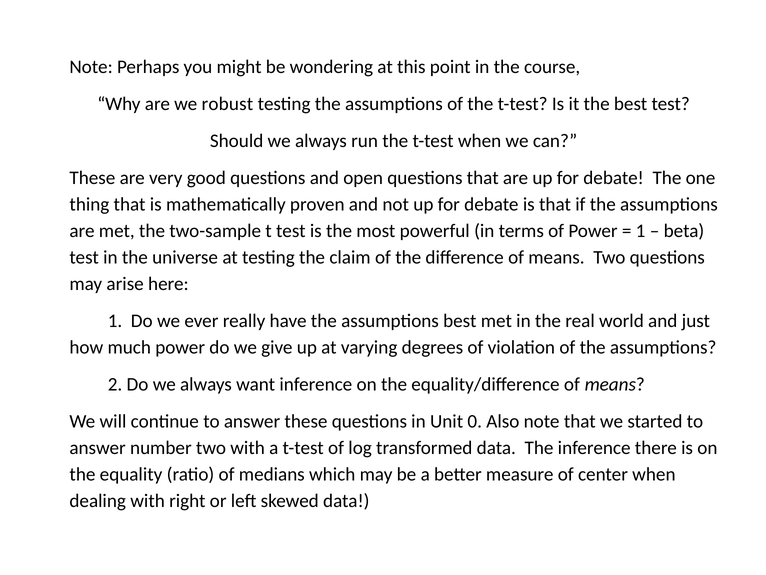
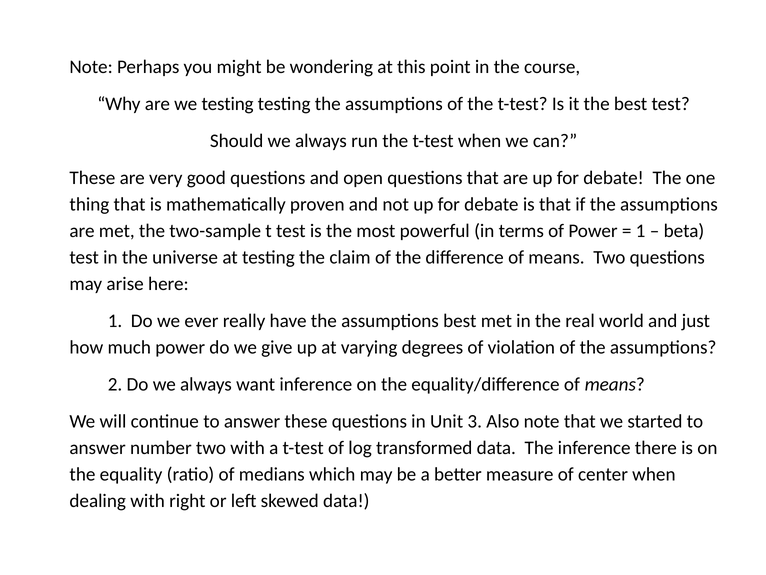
we robust: robust -> testing
0: 0 -> 3
